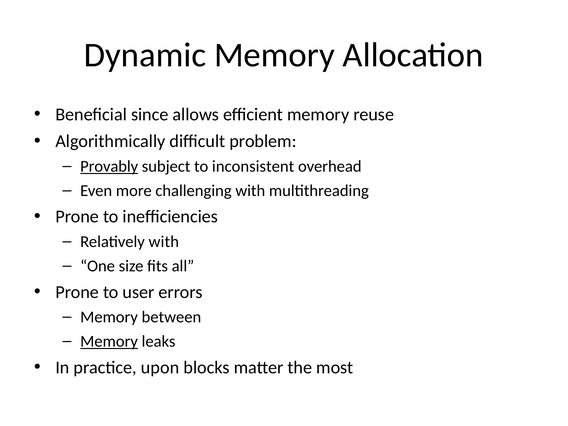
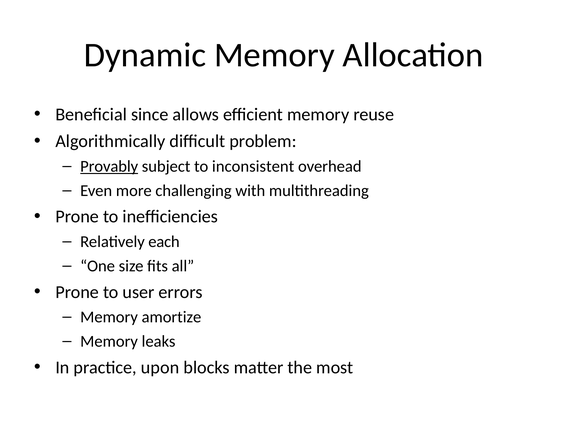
Relatively with: with -> each
between: between -> amortize
Memory at (109, 342) underline: present -> none
